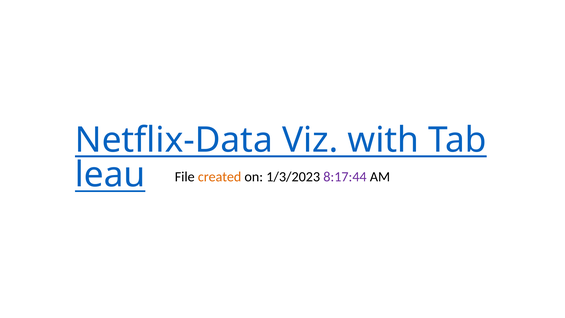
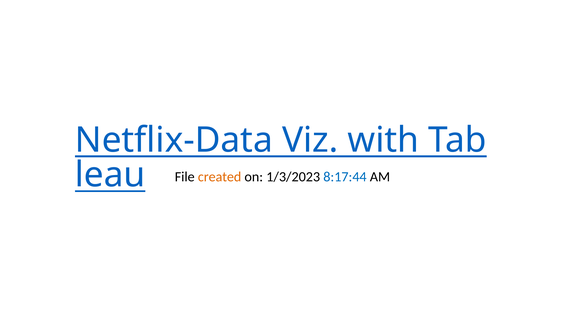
8:17:44 colour: purple -> blue
